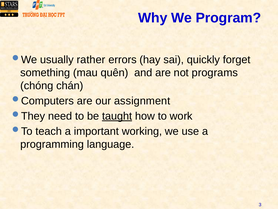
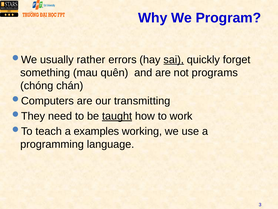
sai underline: none -> present
assignment: assignment -> transmitting
important: important -> examples
